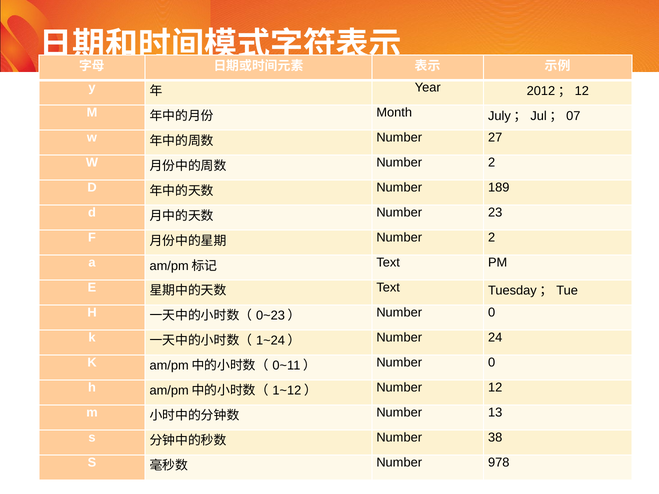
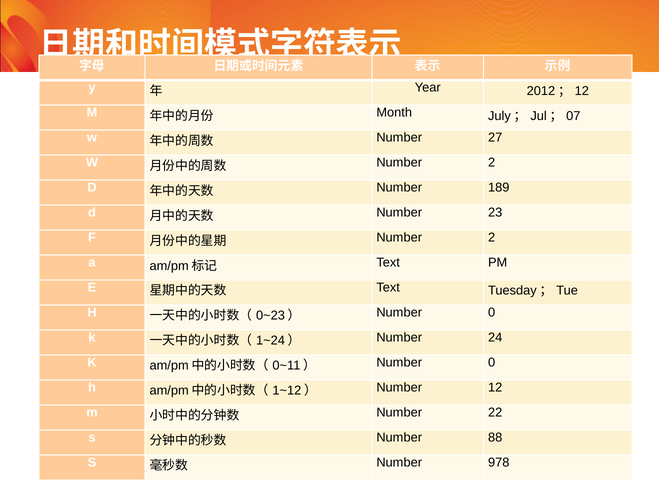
13: 13 -> 22
38: 38 -> 88
